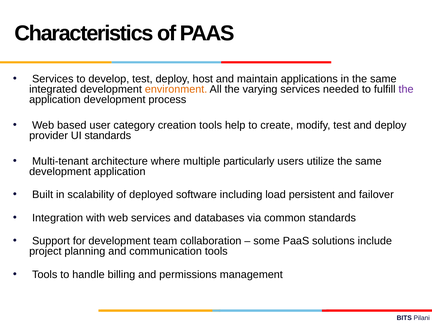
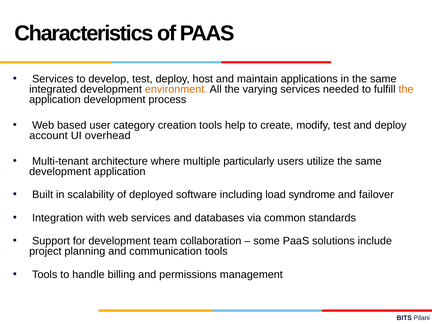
the at (406, 89) colour: purple -> orange
provider: provider -> account
UI standards: standards -> overhead
persistent: persistent -> syndrome
